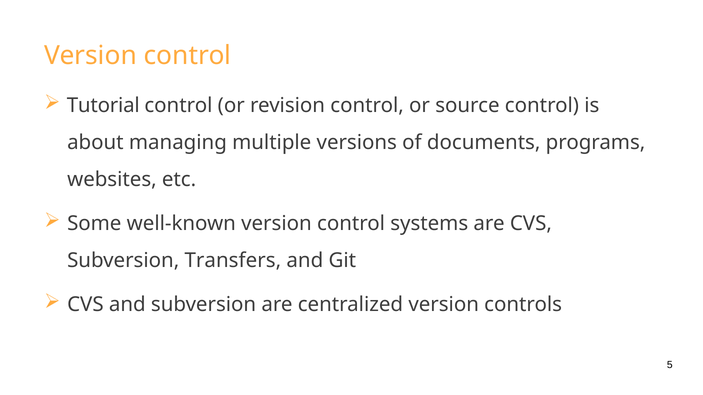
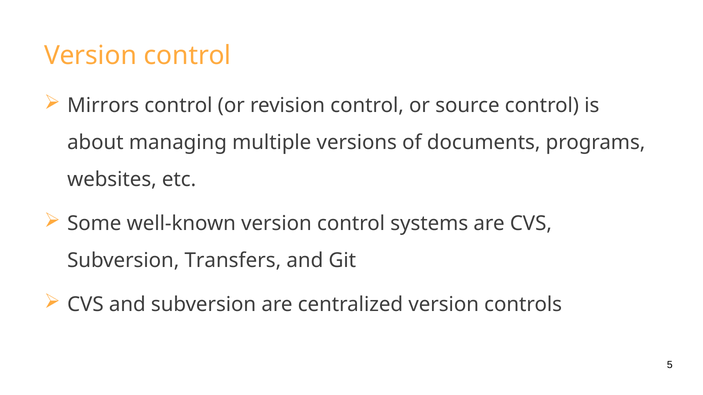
Tutorial: Tutorial -> Mirrors
